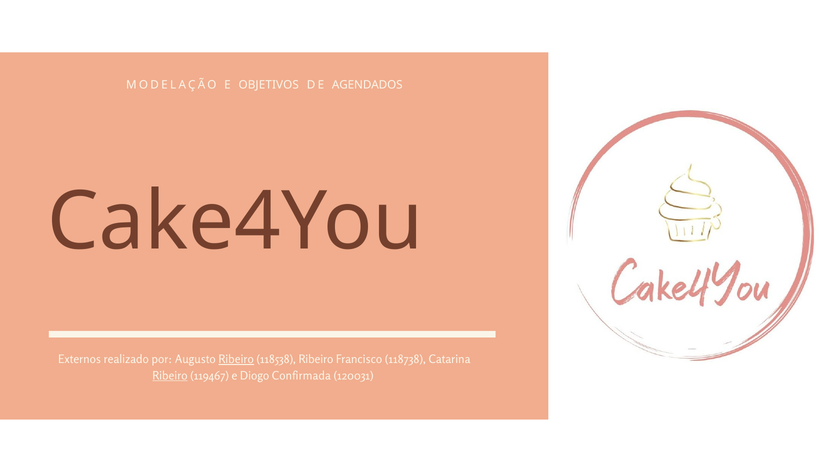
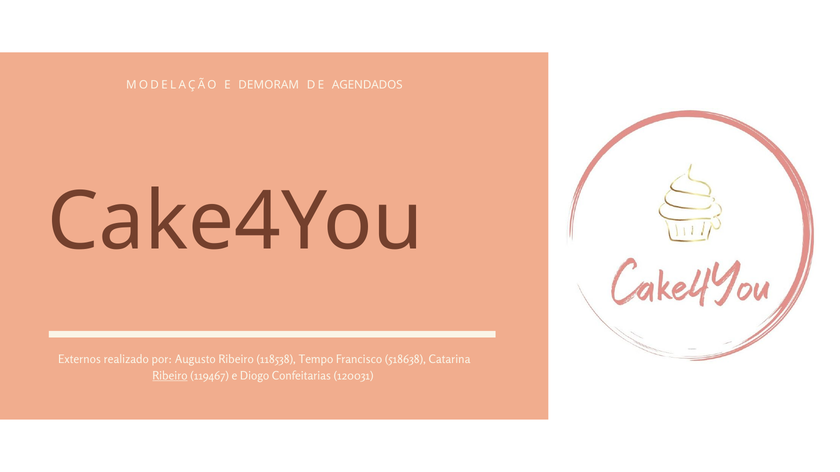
OBJETIVOS: OBJETIVOS -> DEMORAM
Ribeiro at (236, 360) underline: present -> none
118538 Ribeiro: Ribeiro -> Tempo
118738: 118738 -> 518638
Confirmada: Confirmada -> Confeitarias
